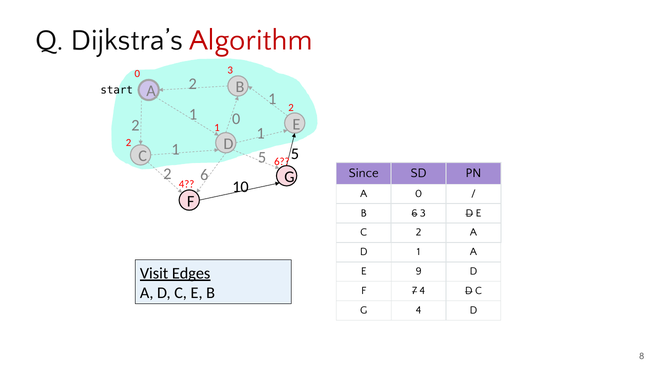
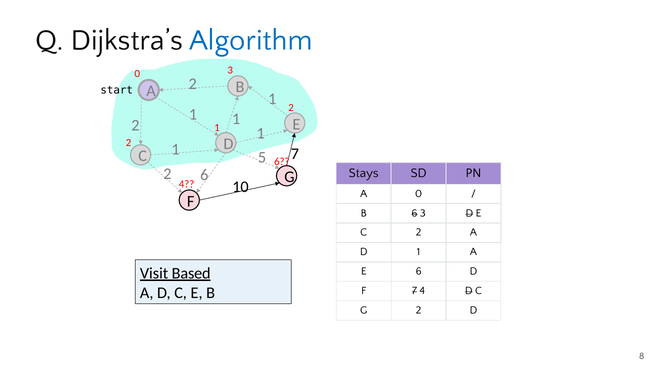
Algorithm colour: red -> blue
0 at (236, 119): 0 -> 1
5 5: 5 -> 7
Since: Since -> Stays
Edges: Edges -> Based
E 9: 9 -> 6
G 4: 4 -> 2
